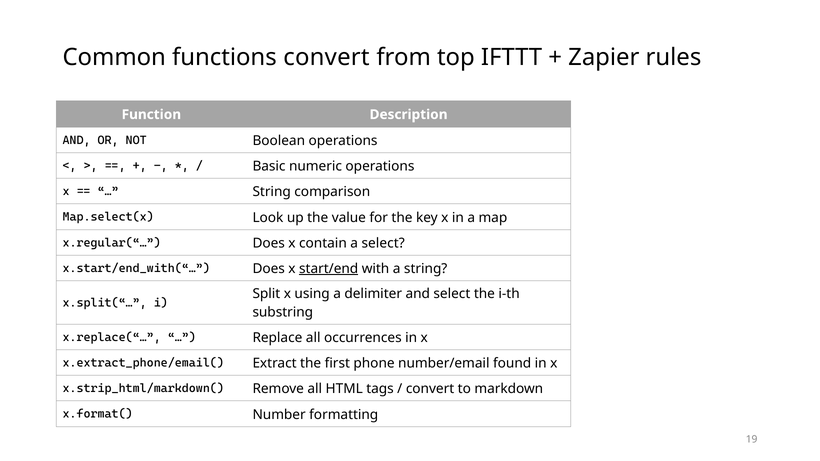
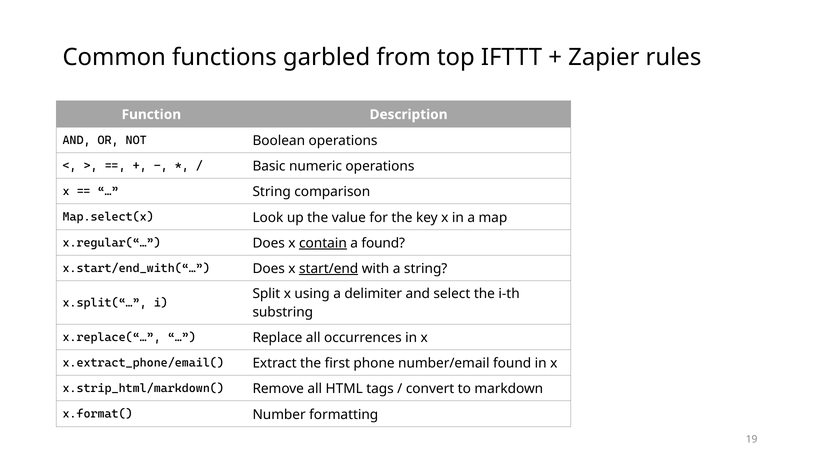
functions convert: convert -> garbled
contain underline: none -> present
a select: select -> found
